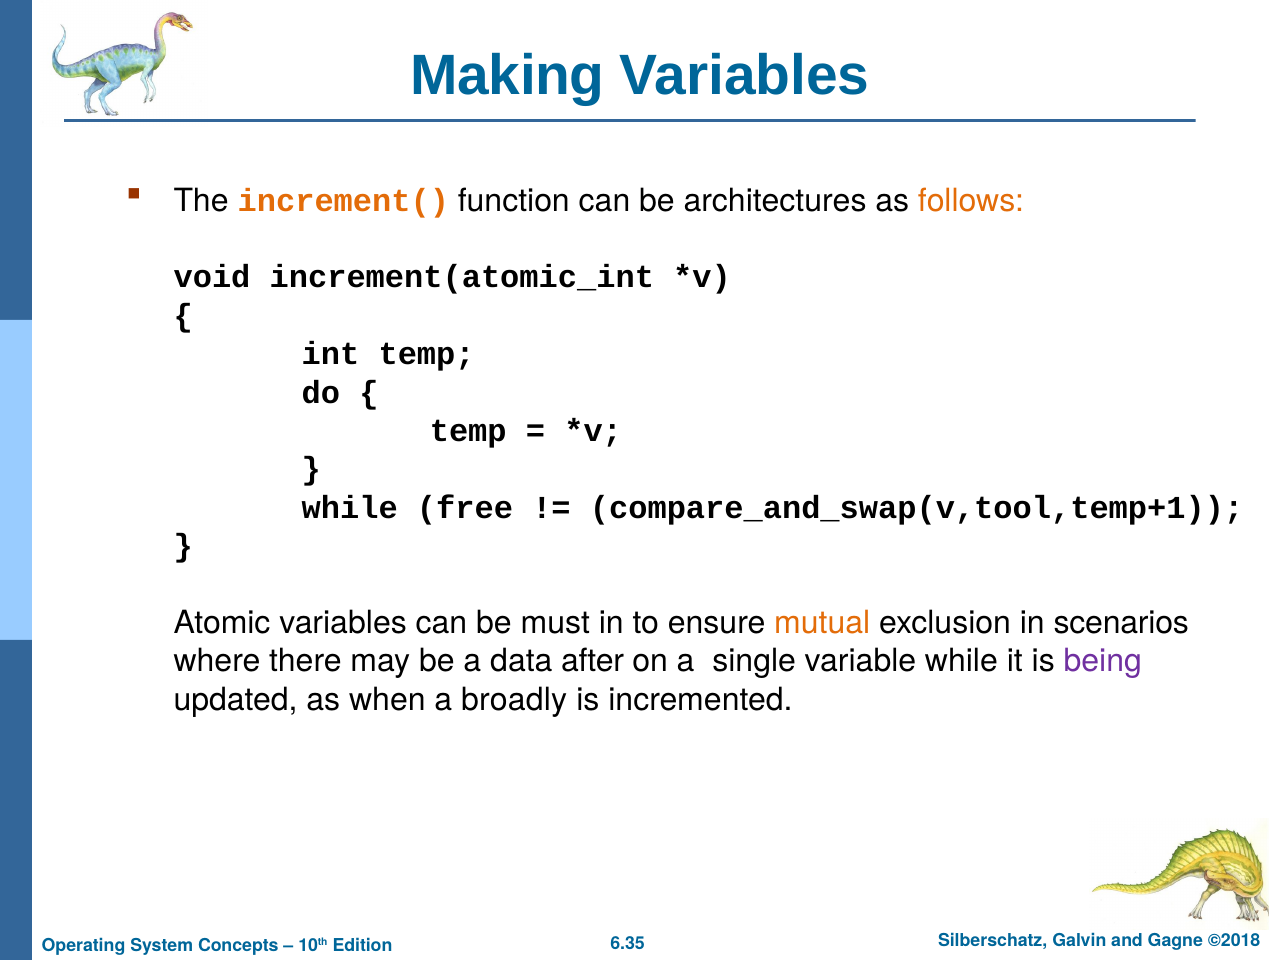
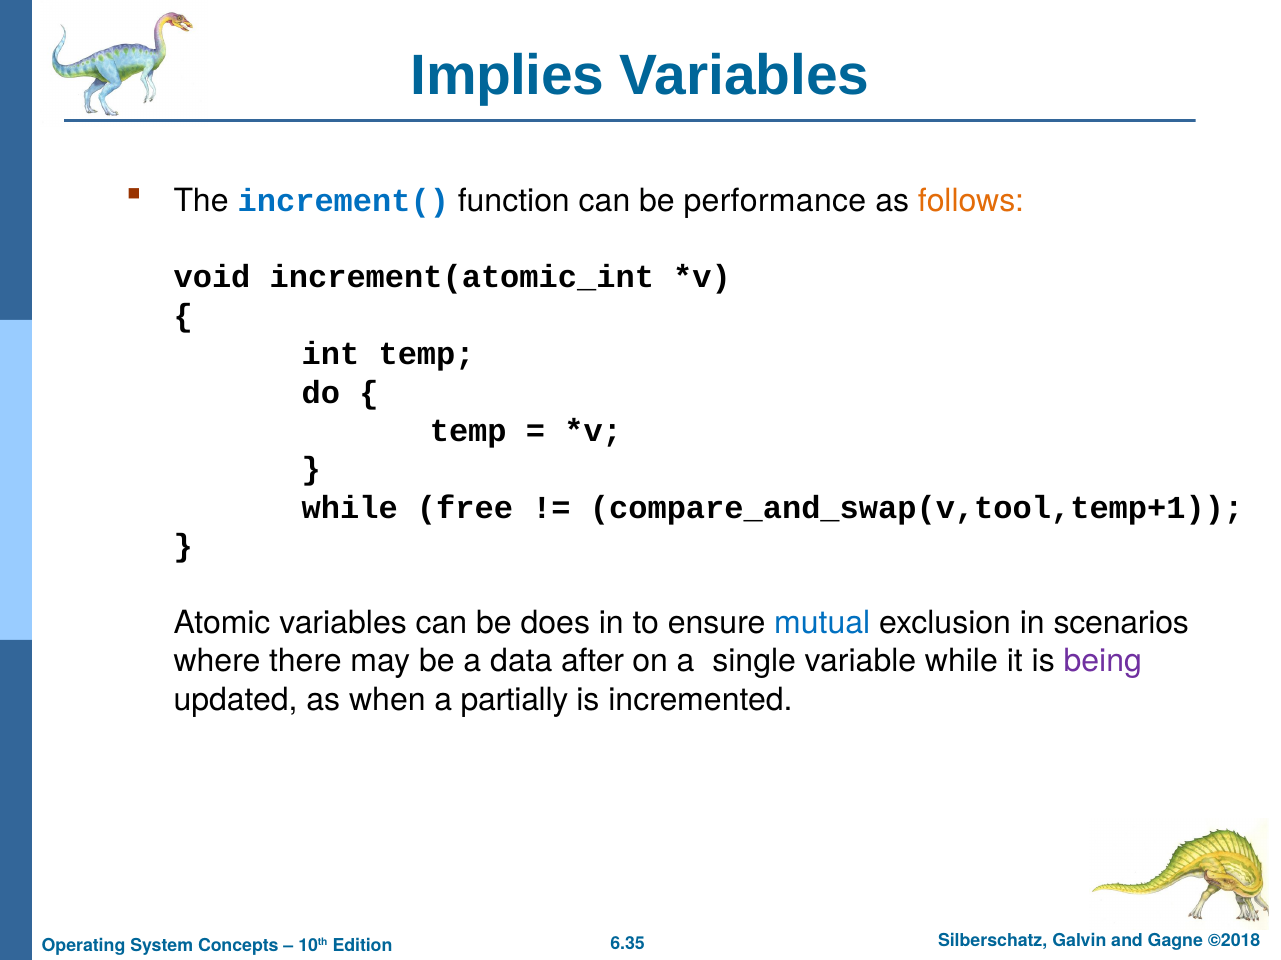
Making: Making -> Implies
increment( colour: orange -> blue
architectures: architectures -> performance
must: must -> does
mutual colour: orange -> blue
broadly: broadly -> partially
